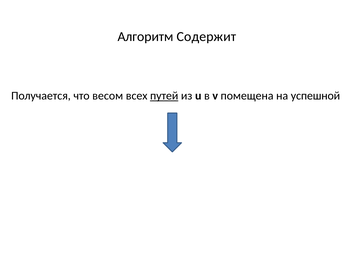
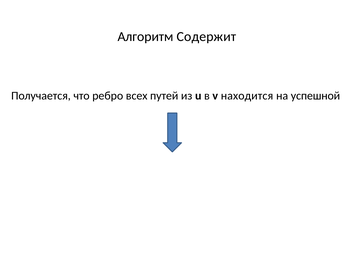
весом: весом -> ребро
путей underline: present -> none
помещена: помещена -> находится
